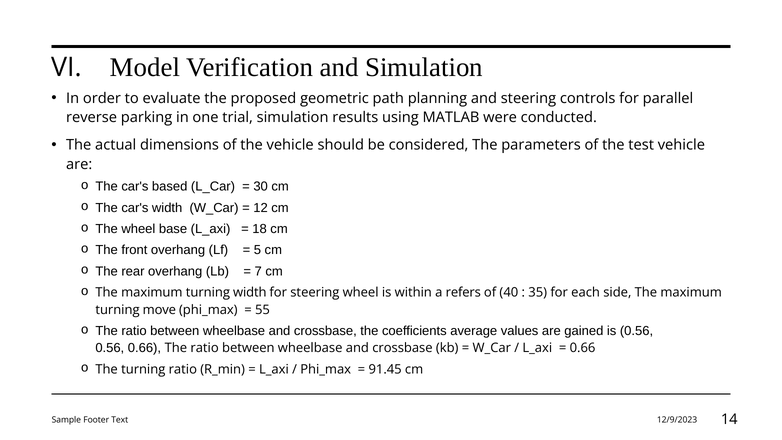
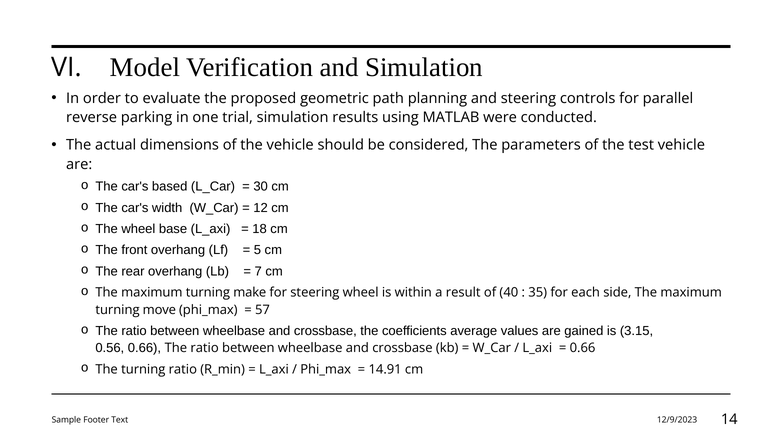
turning width: width -> make
refers: refers -> result
55: 55 -> 57
is 0.56: 0.56 -> 3.15
91.45: 91.45 -> 14.91
